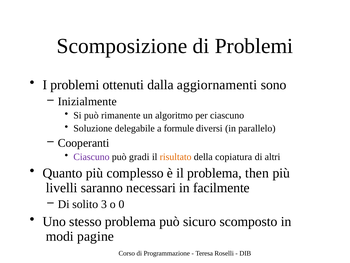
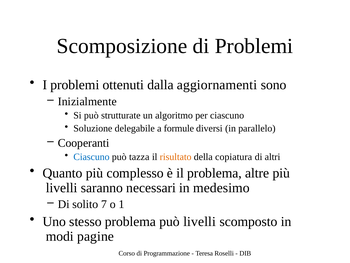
rimanente: rimanente -> strutturate
Ciascuno at (91, 157) colour: purple -> blue
gradi: gradi -> tazza
then: then -> altre
facilmente: facilmente -> medesimo
3: 3 -> 7
0: 0 -> 1
può sicuro: sicuro -> livelli
